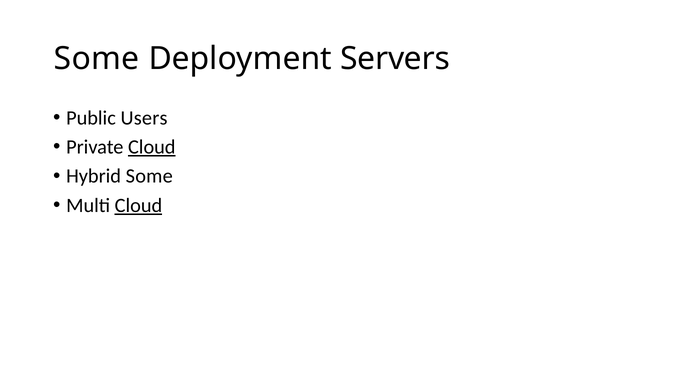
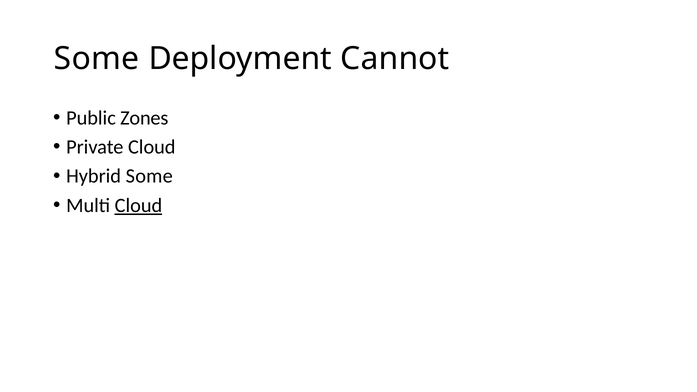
Servers: Servers -> Cannot
Users: Users -> Zones
Cloud at (152, 147) underline: present -> none
